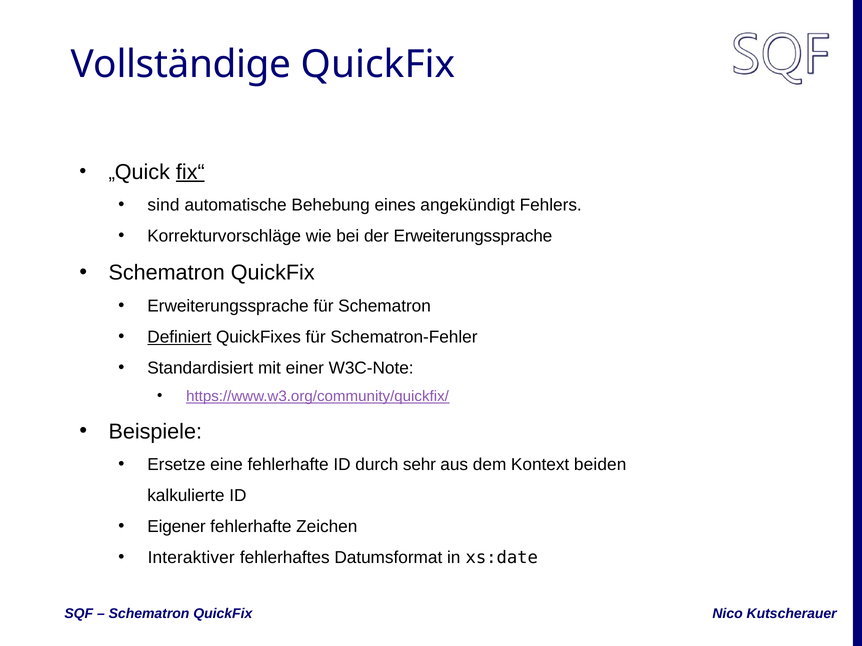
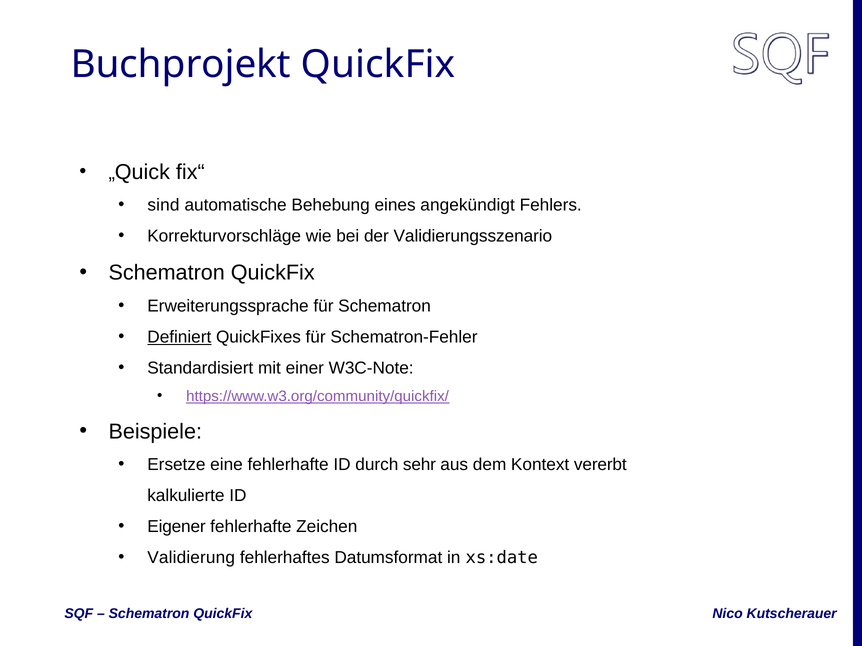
Vollständige: Vollständige -> Buchprojekt
fix“ underline: present -> none
der Erweiterungssprache: Erweiterungssprache -> Validierungsszenario
beiden: beiden -> vererbt
Interaktiver: Interaktiver -> Validierung
